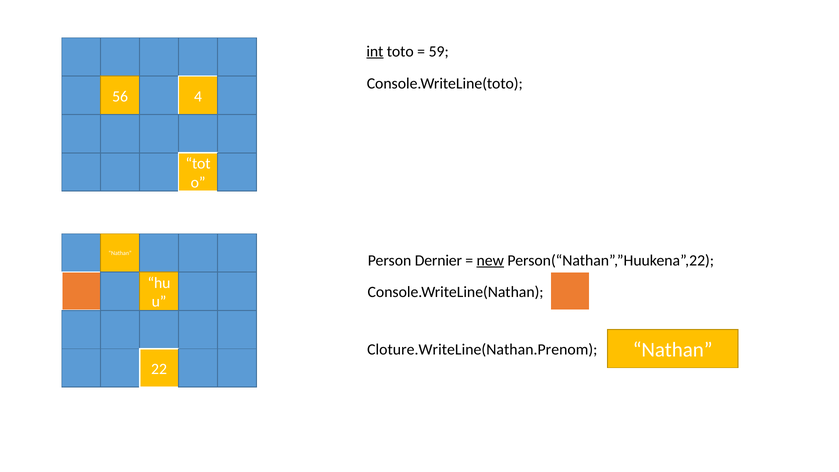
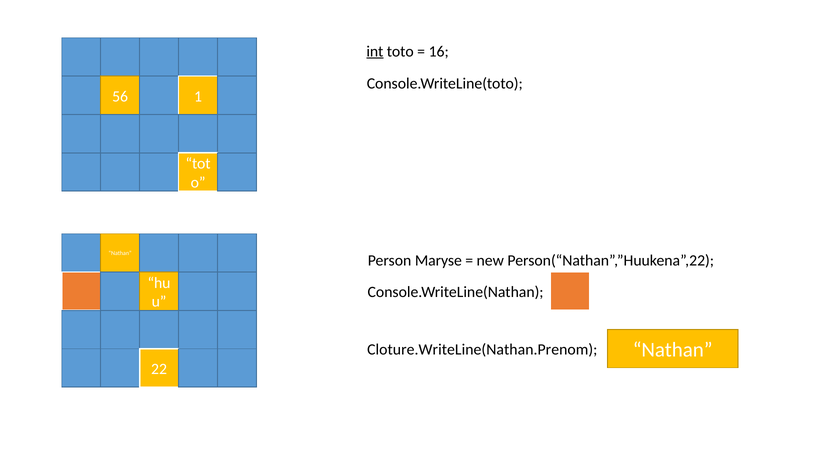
59: 59 -> 16
4: 4 -> 1
Dernier: Dernier -> Maryse
new underline: present -> none
